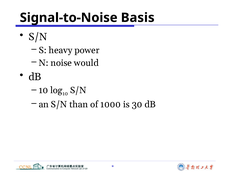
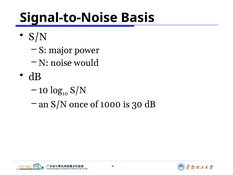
heavy: heavy -> major
than: than -> once
